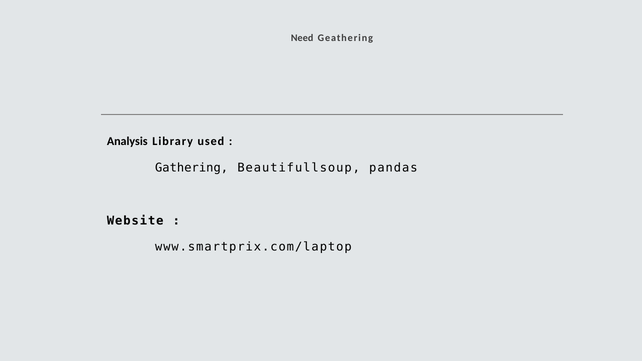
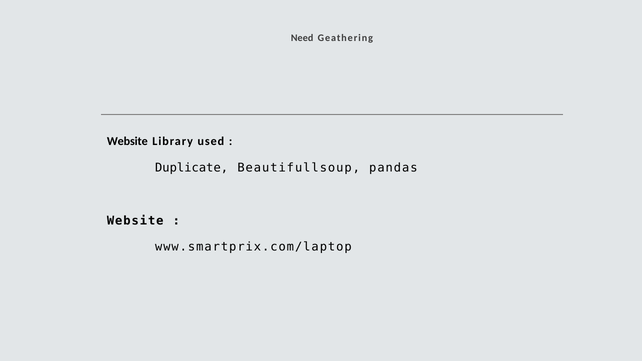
Analysis at (127, 141): Analysis -> Website
Gathering: Gathering -> Duplicate
